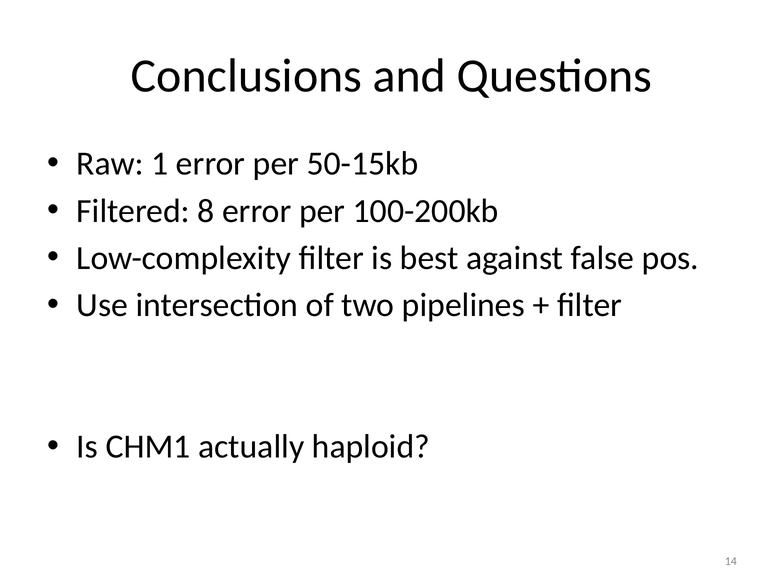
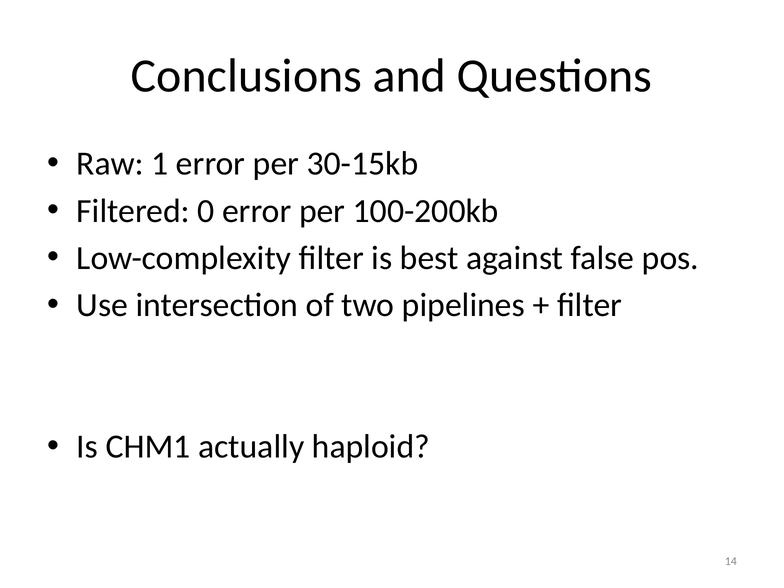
50-15kb: 50-15kb -> 30-15kb
8: 8 -> 0
